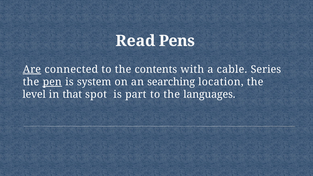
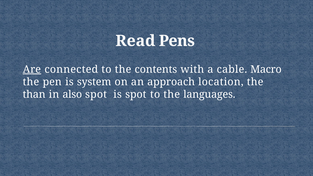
Series: Series -> Macro
pen underline: present -> none
searching: searching -> approach
level: level -> than
that: that -> also
is part: part -> spot
